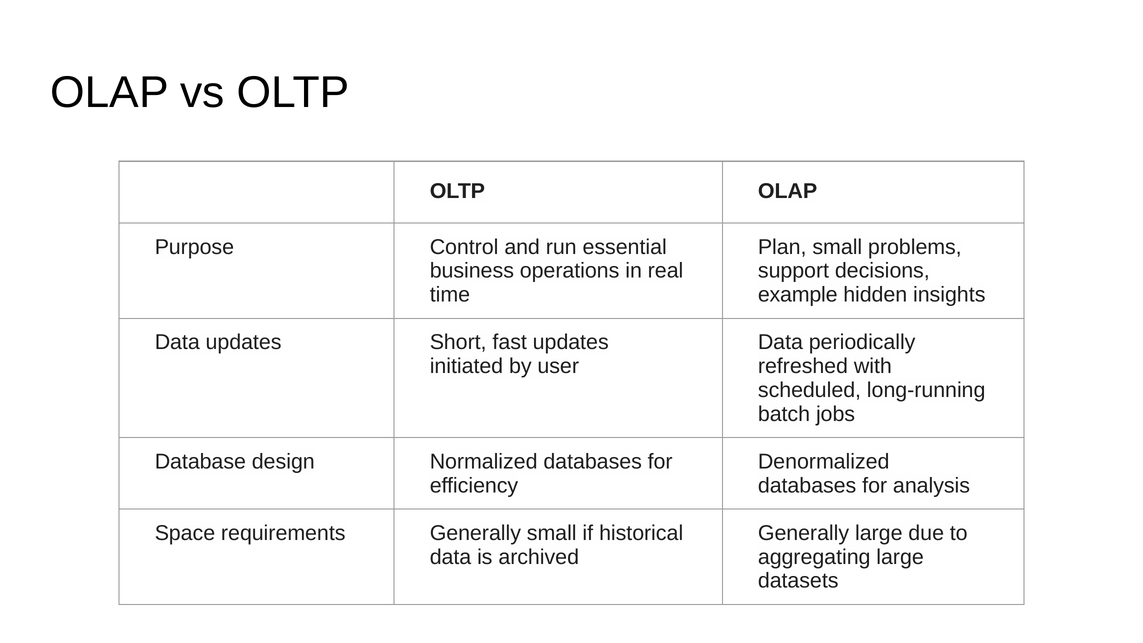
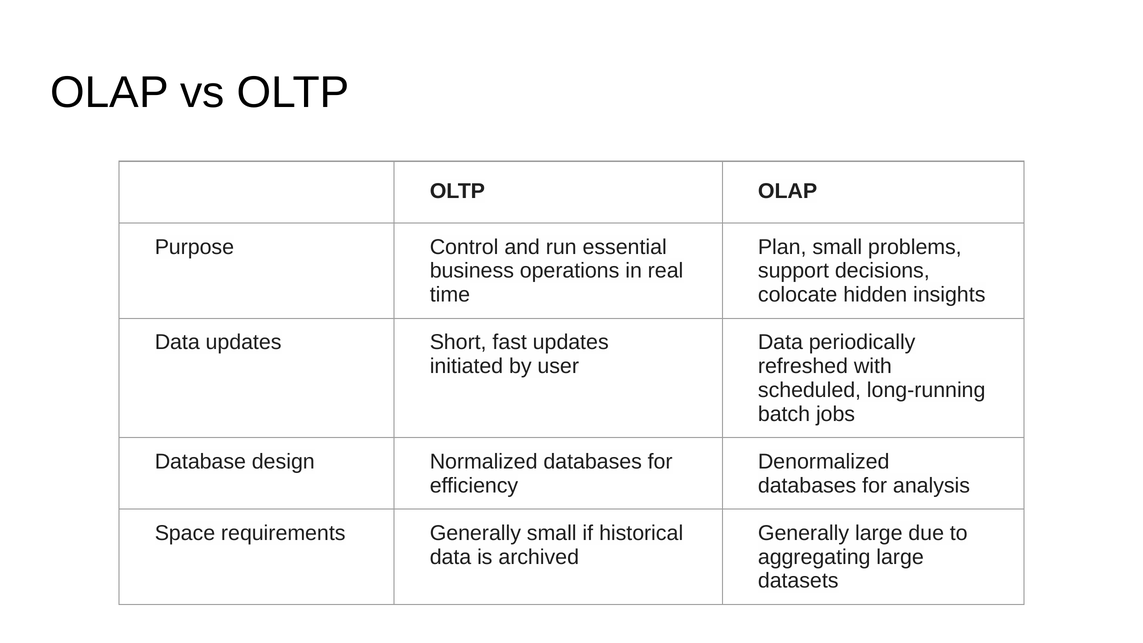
example: example -> colocate
